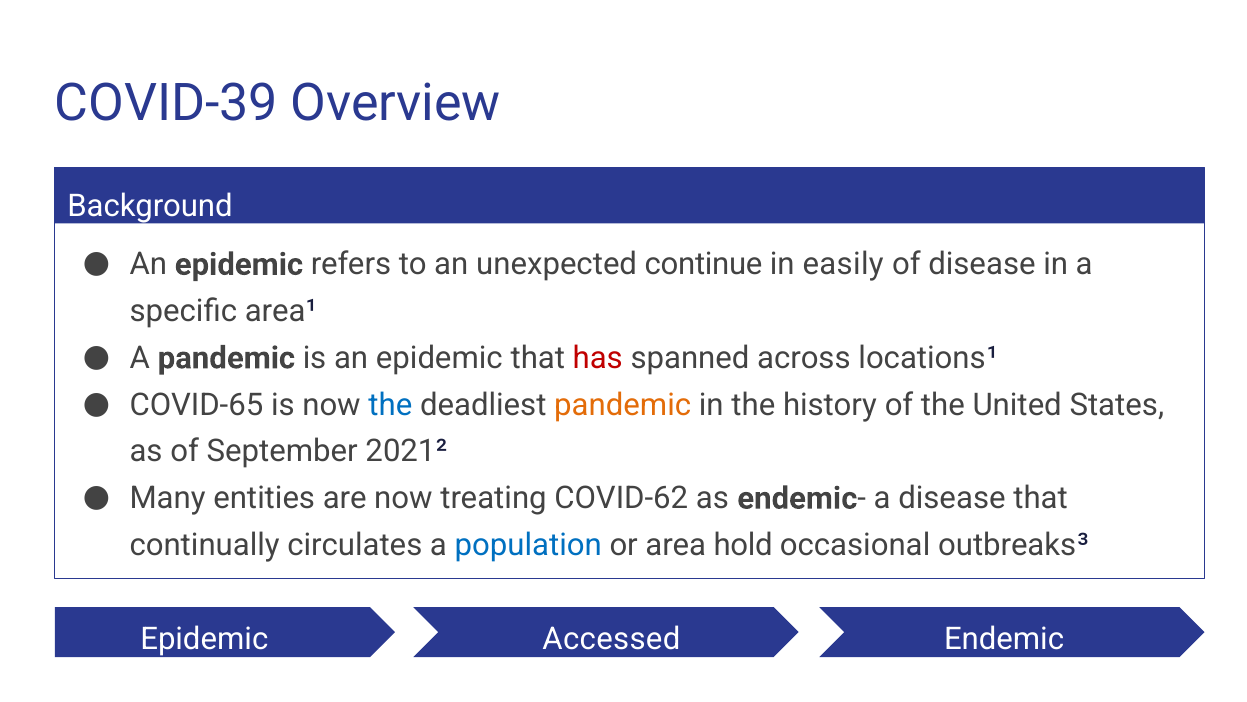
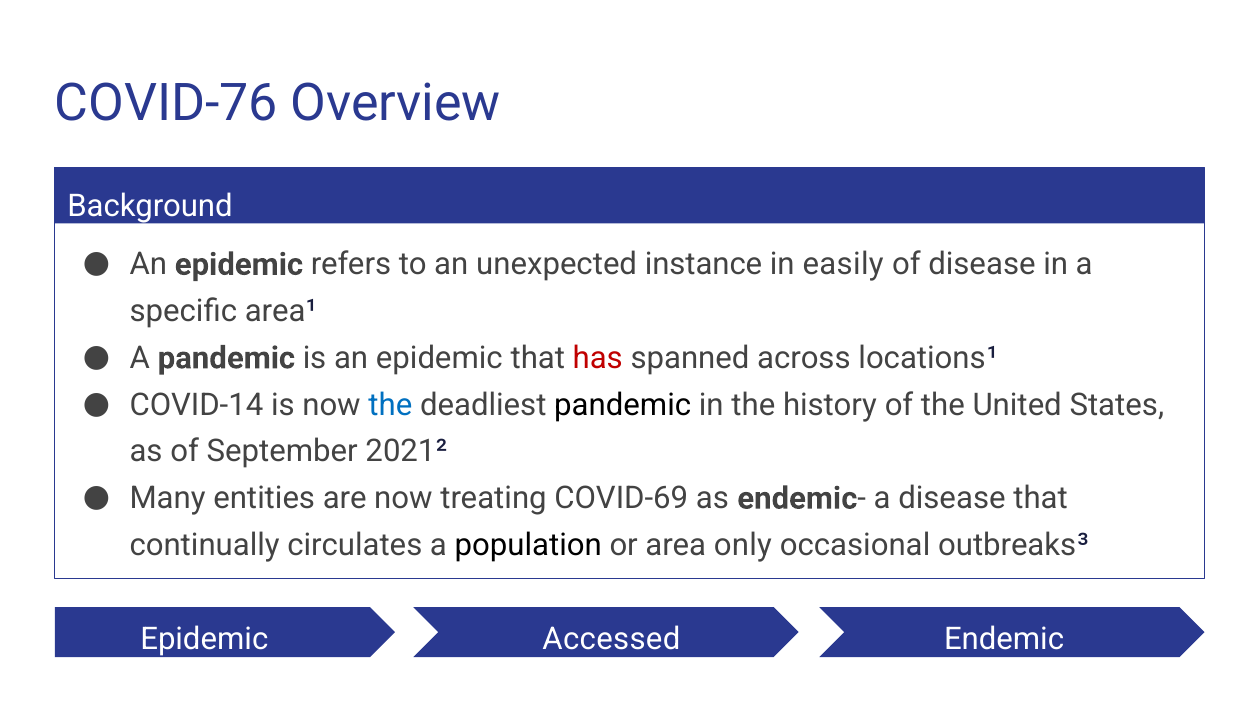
COVID-39: COVID-39 -> COVID-76
continue: continue -> instance
COVID-65: COVID-65 -> COVID-14
pandemic at (623, 405) colour: orange -> black
COVID-62: COVID-62 -> COVID-69
population colour: blue -> black
hold: hold -> only
